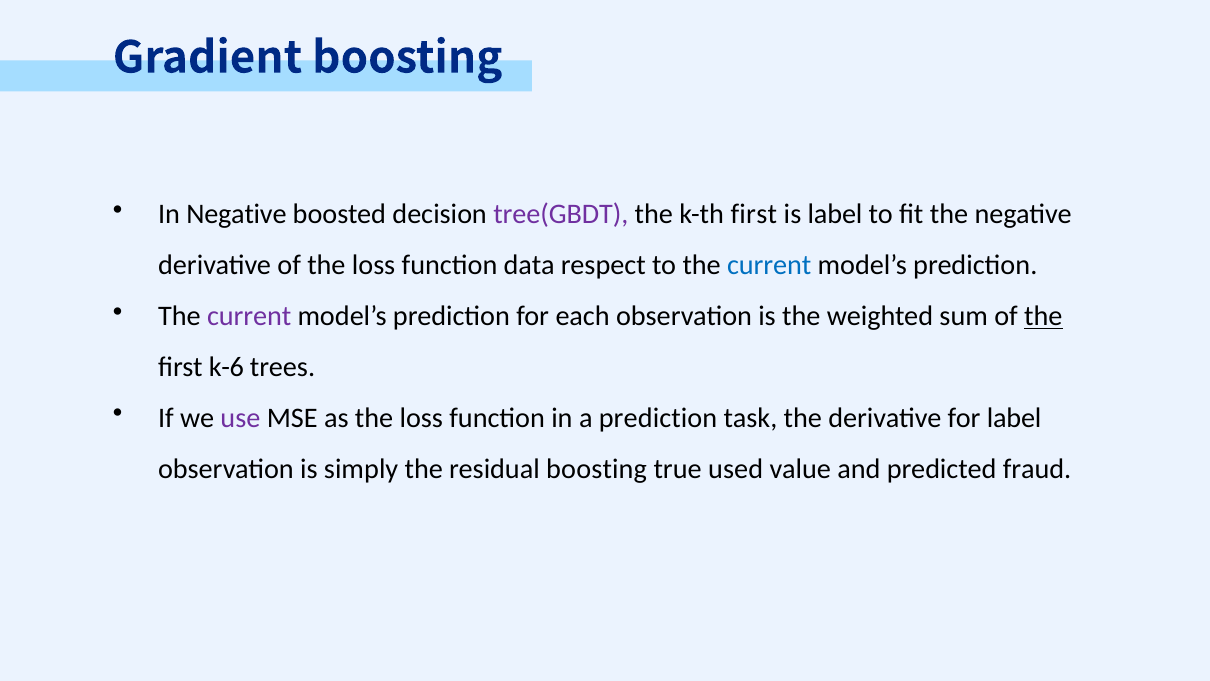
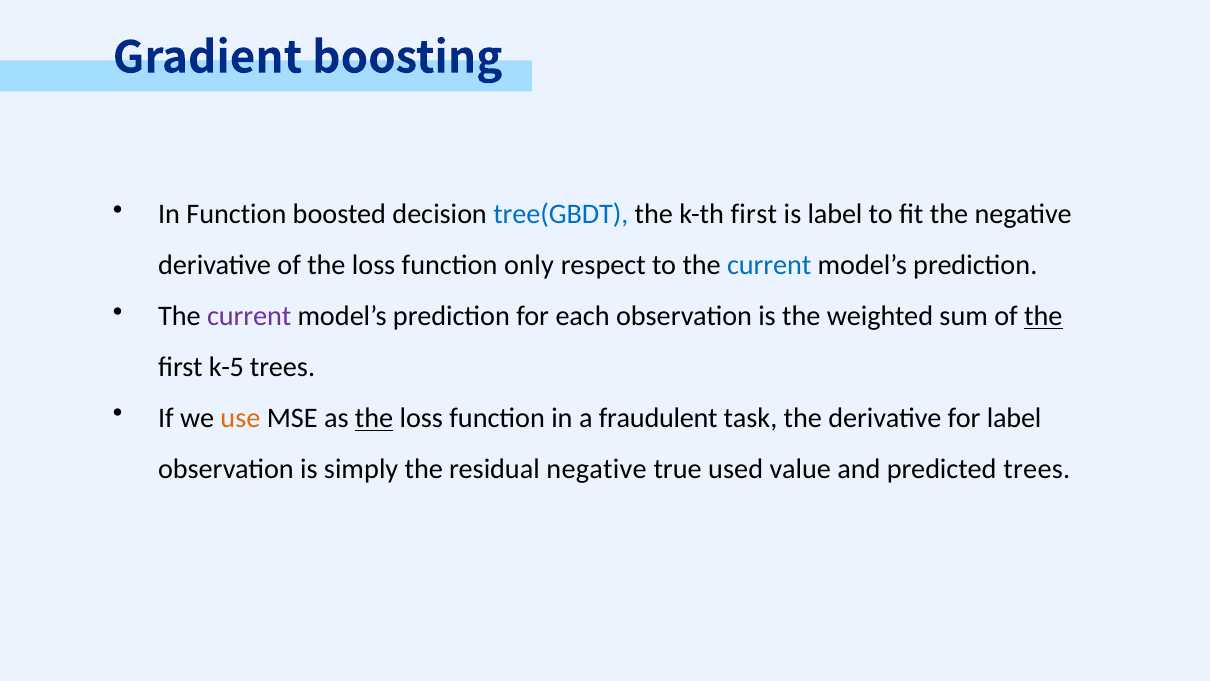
In Negative: Negative -> Function
tree(GBDT colour: purple -> blue
data: data -> only
k-6: k-6 -> k-5
use colour: purple -> orange
the at (374, 418) underline: none -> present
a prediction: prediction -> fraudulent
residual boosting: boosting -> negative
predicted fraud: fraud -> trees
